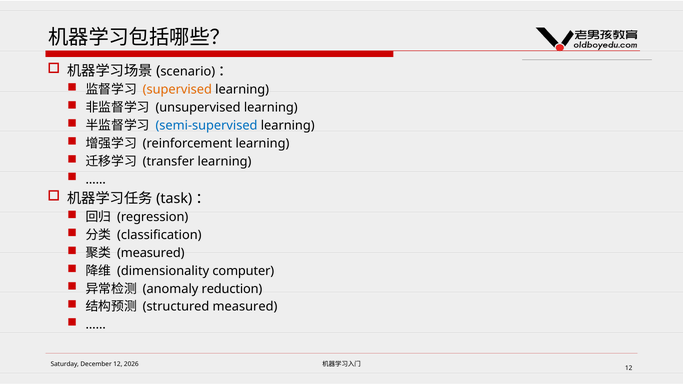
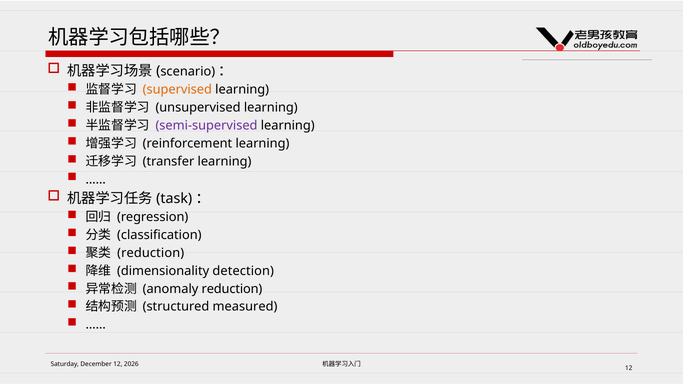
semi-supervised colour: blue -> purple
measured at (151, 253): measured -> reduction
computer: computer -> detection
